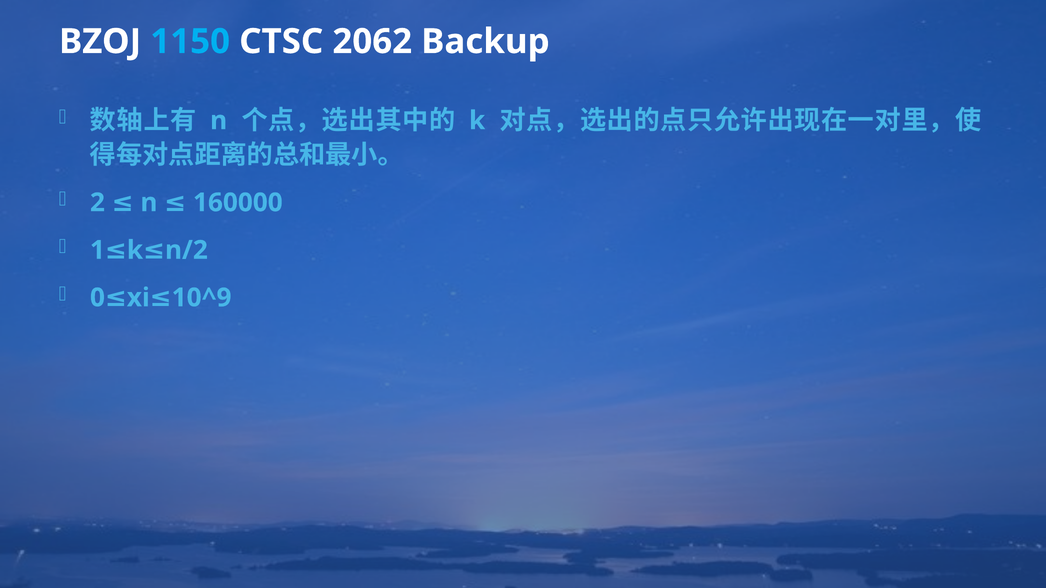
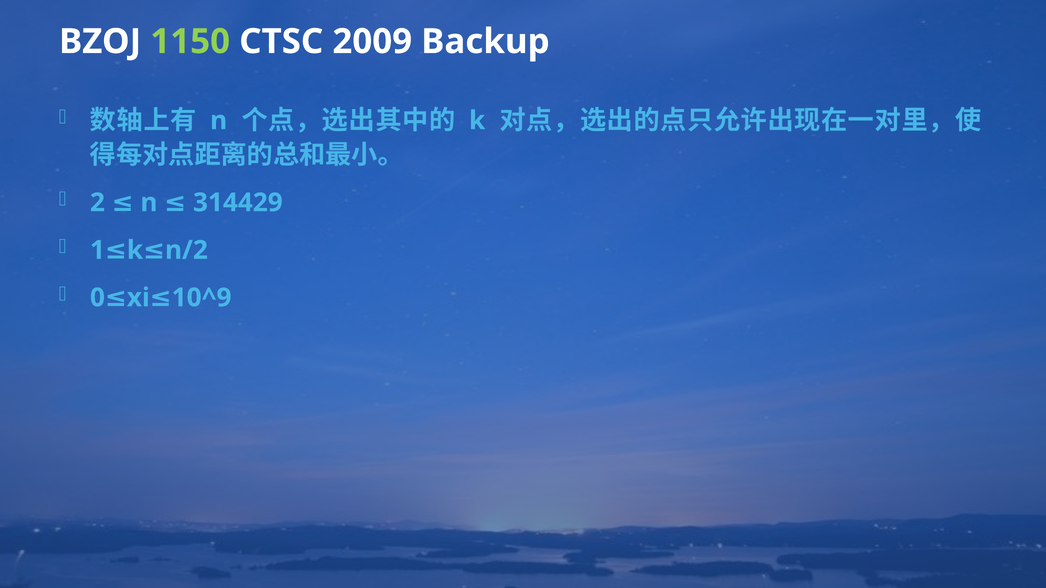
1150 colour: light blue -> light green
2062: 2062 -> 2009
160000: 160000 -> 314429
